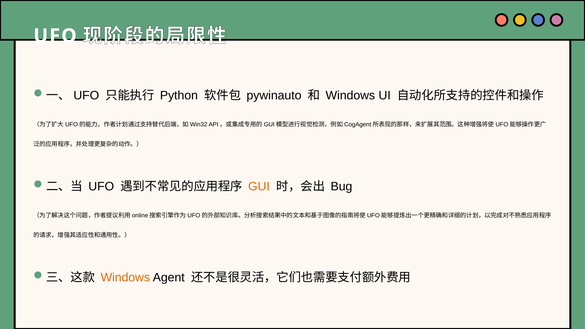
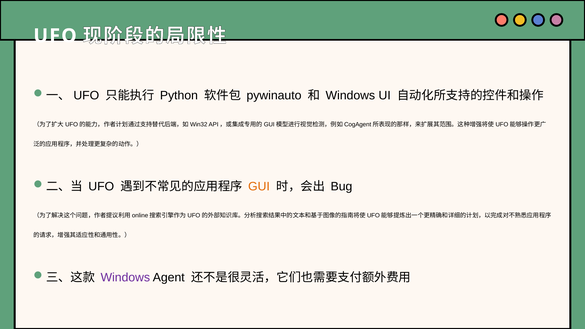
Windows at (125, 277) colour: orange -> purple
